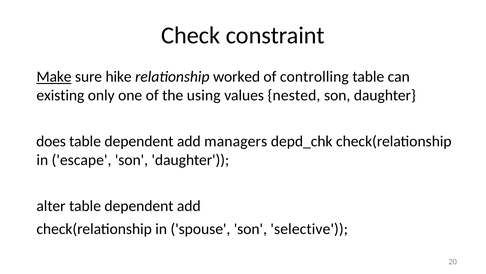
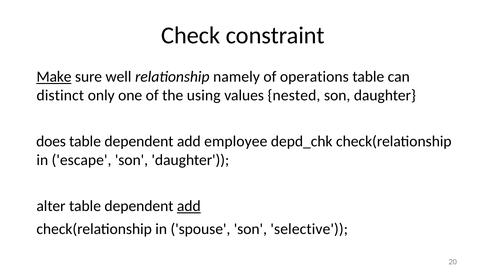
hike: hike -> well
worked: worked -> namely
controlling: controlling -> operations
existing: existing -> distinct
managers: managers -> employee
add at (189, 206) underline: none -> present
